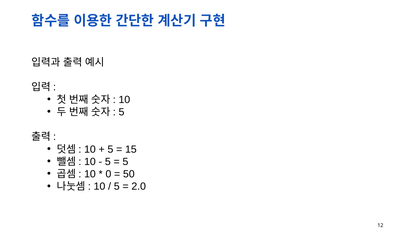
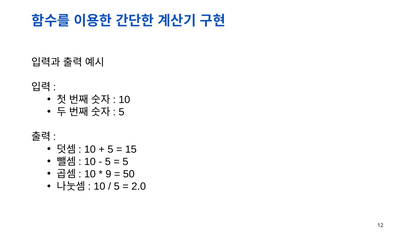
0: 0 -> 9
